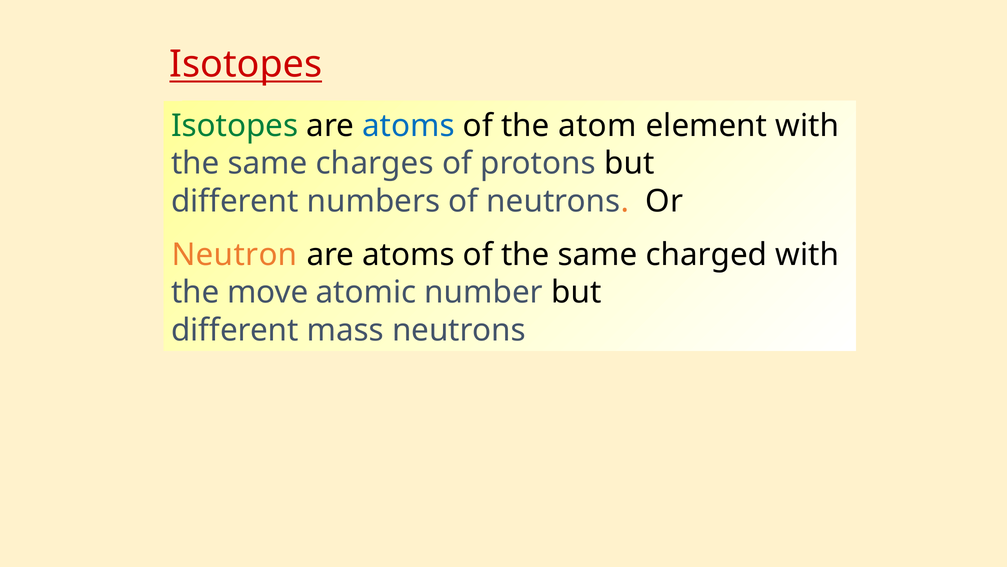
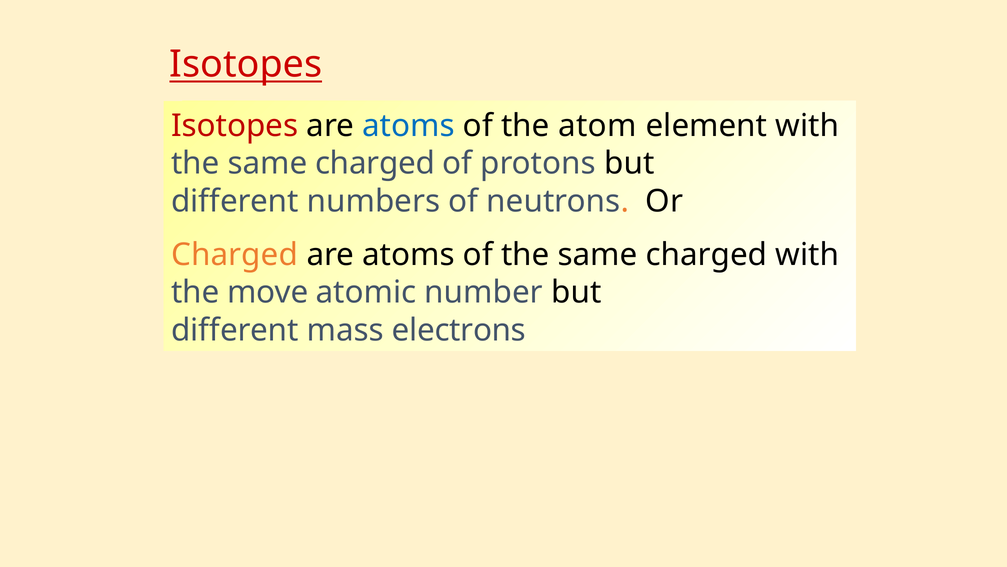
Isotopes at (235, 126) colour: green -> red
charges at (375, 163): charges -> charged
Neutron at (235, 255): Neutron -> Charged
mass neutrons: neutrons -> electrons
